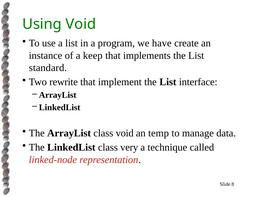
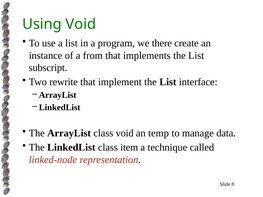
have: have -> there
keep: keep -> from
standard: standard -> subscript
very: very -> item
